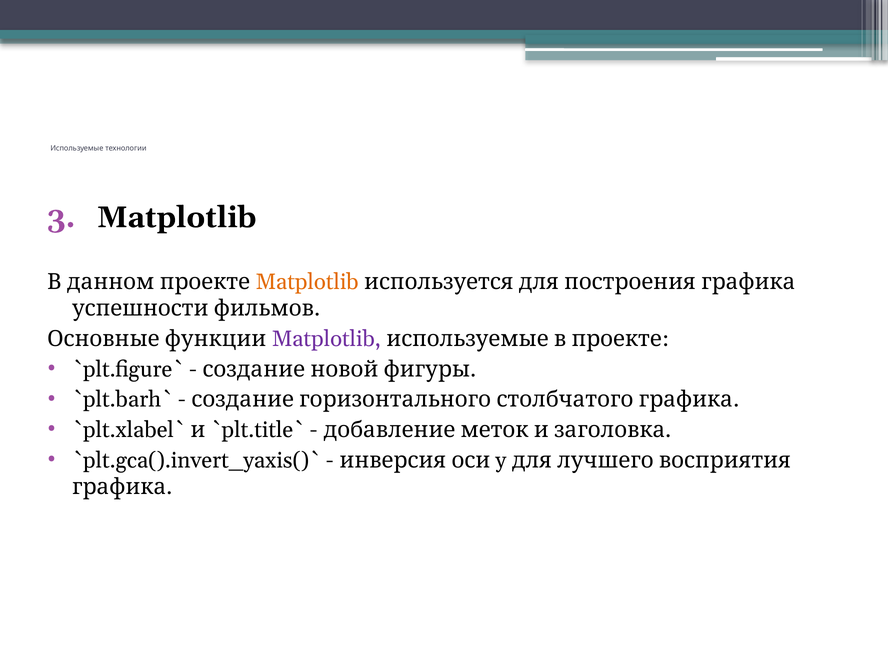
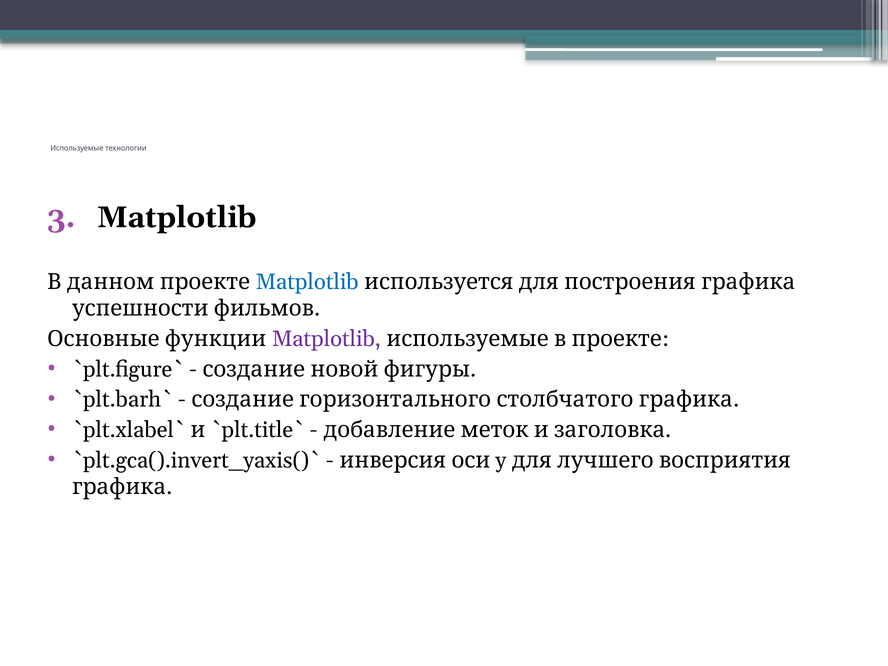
Matplotlib at (307, 282) colour: orange -> blue
